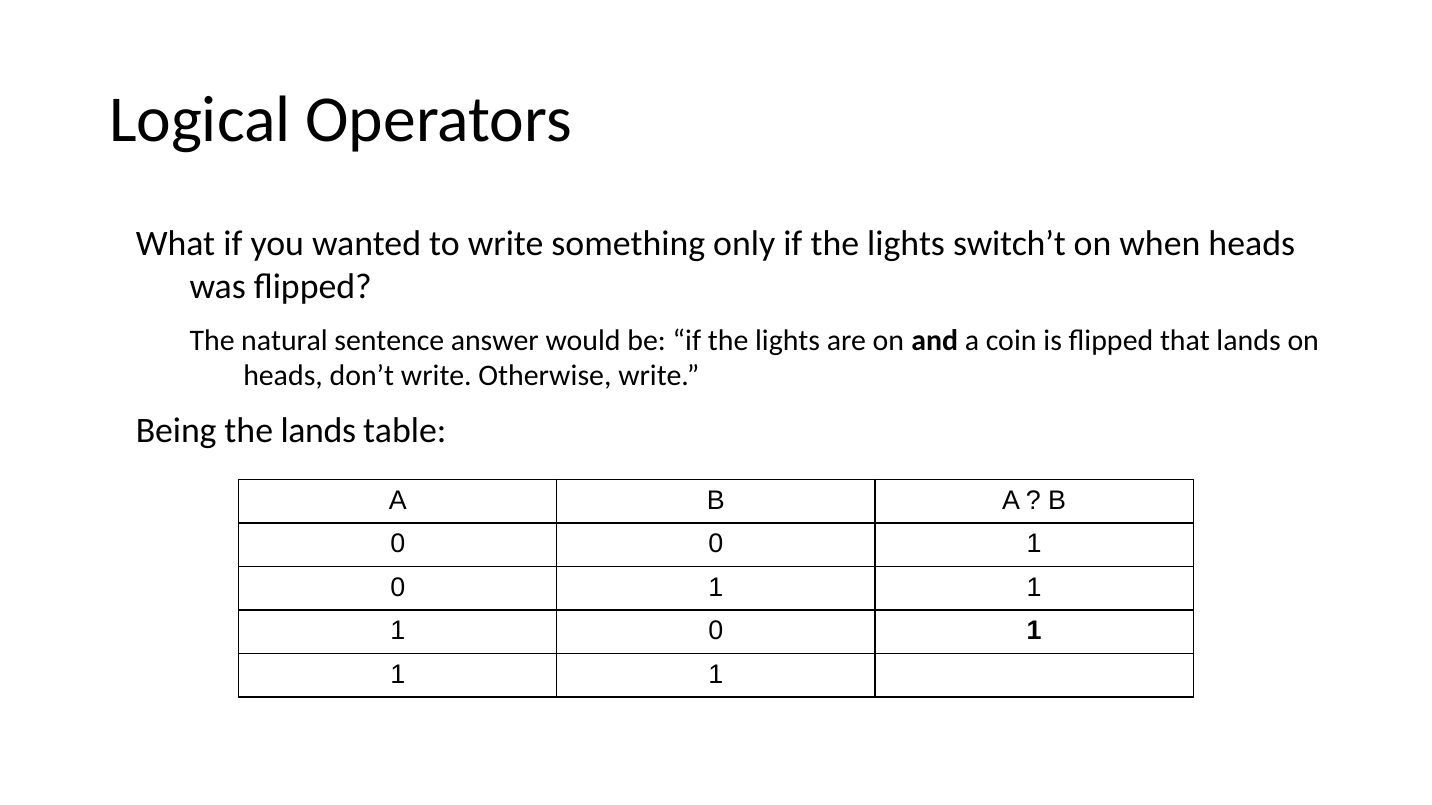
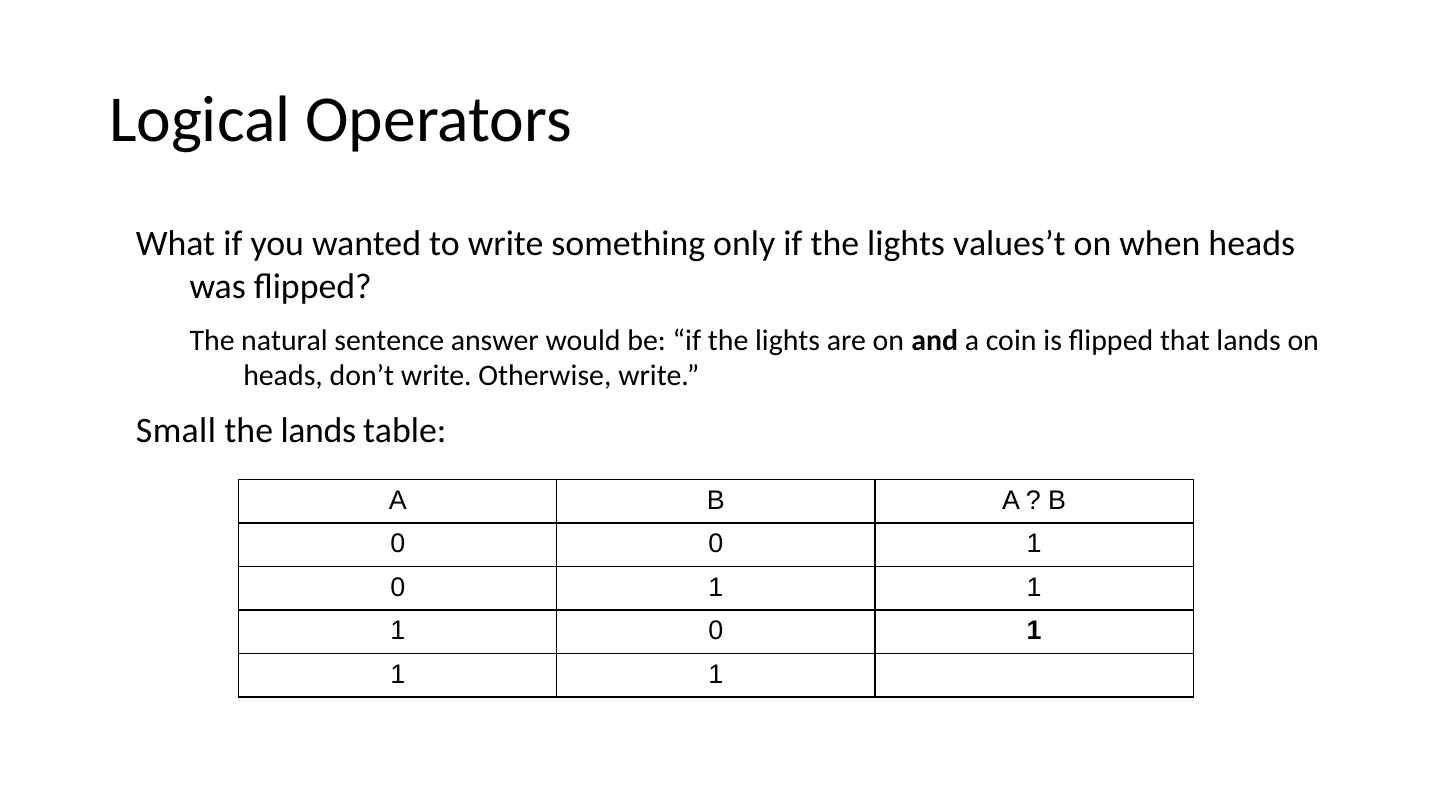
switch’t: switch’t -> values’t
Being: Being -> Small
